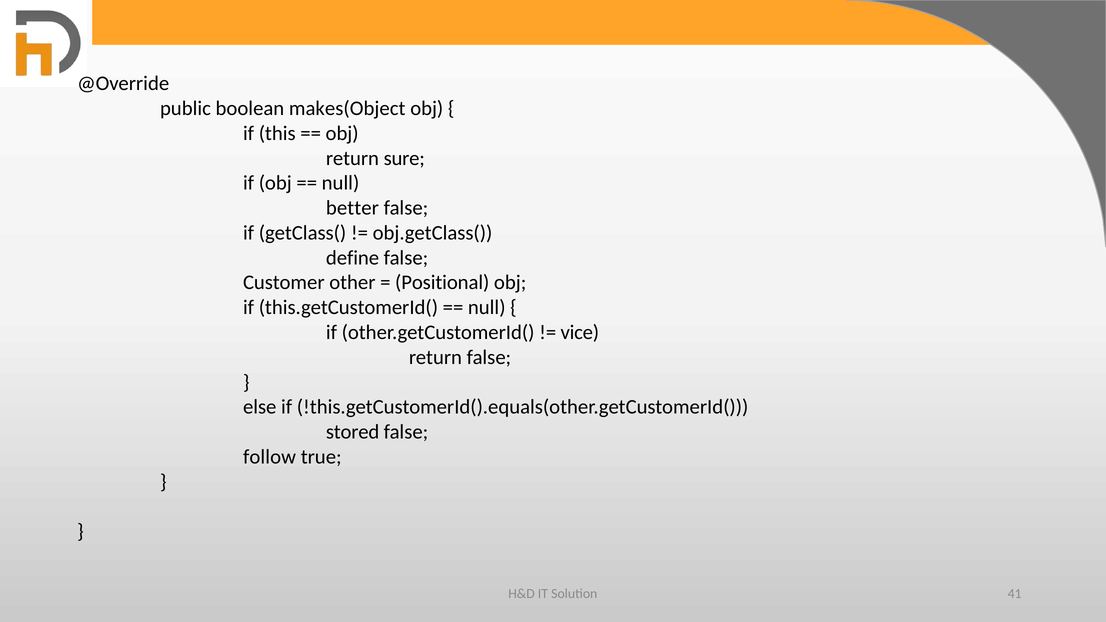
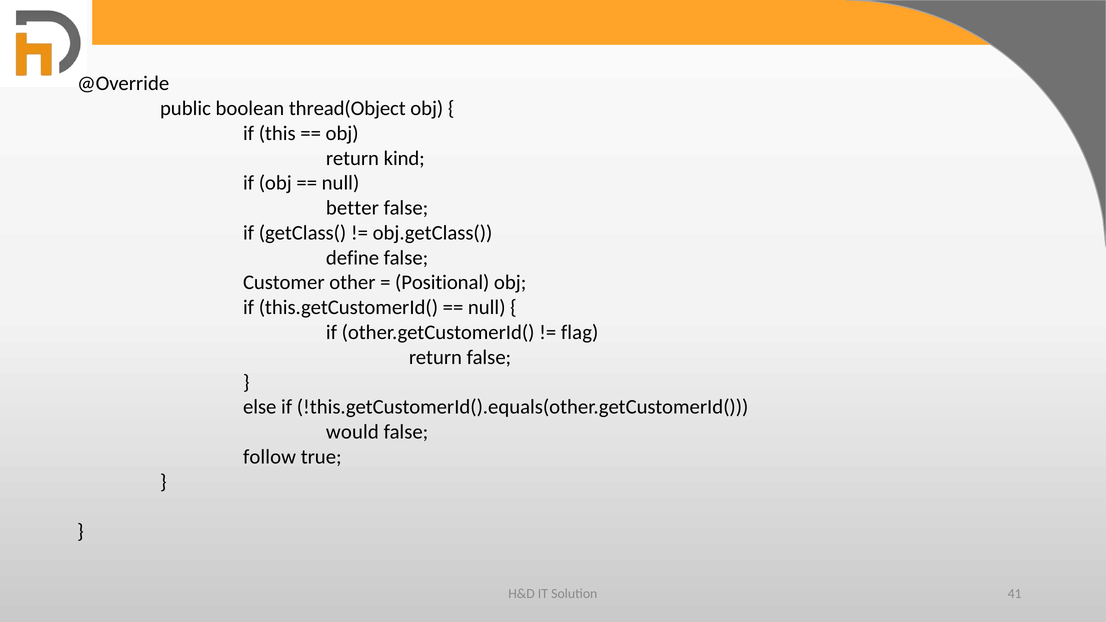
makes(Object: makes(Object -> thread(Object
sure: sure -> kind
vice: vice -> flag
stored: stored -> would
